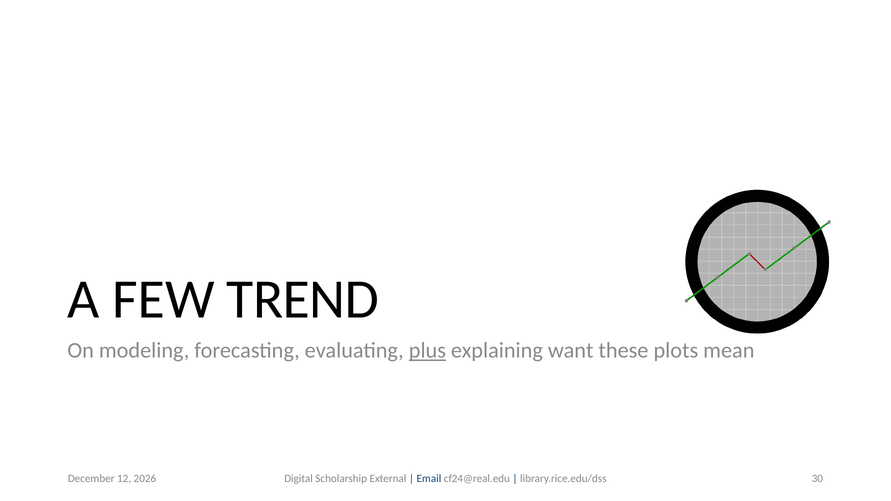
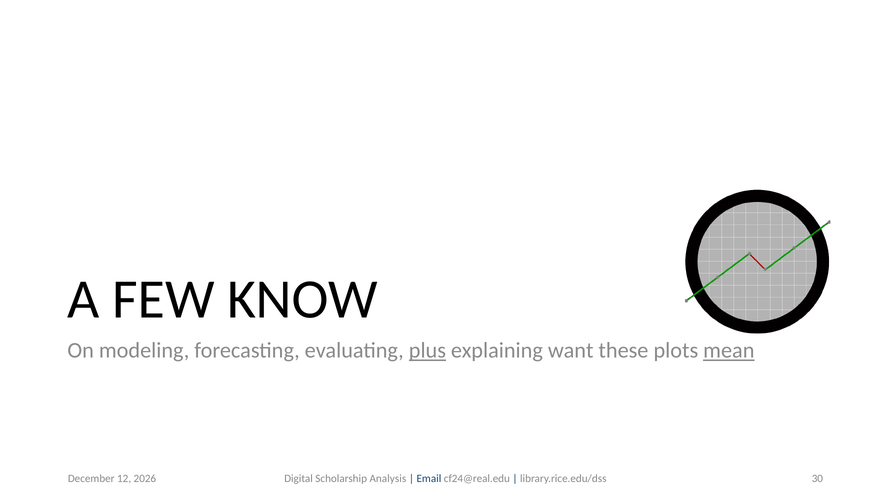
TREND: TREND -> KNOW
mean underline: none -> present
External: External -> Analysis
